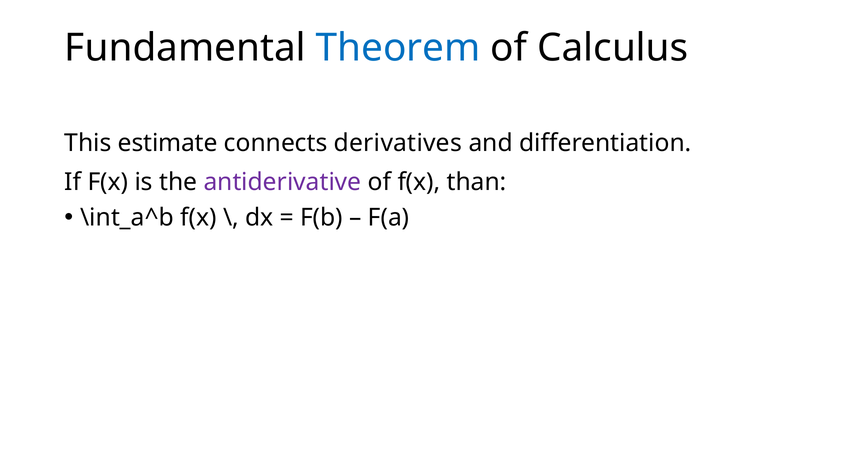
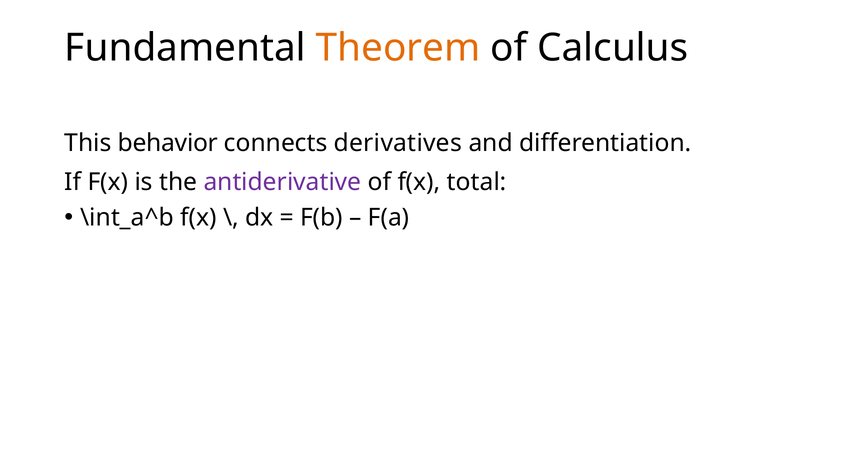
Theorem colour: blue -> orange
estimate: estimate -> behavior
than: than -> total
